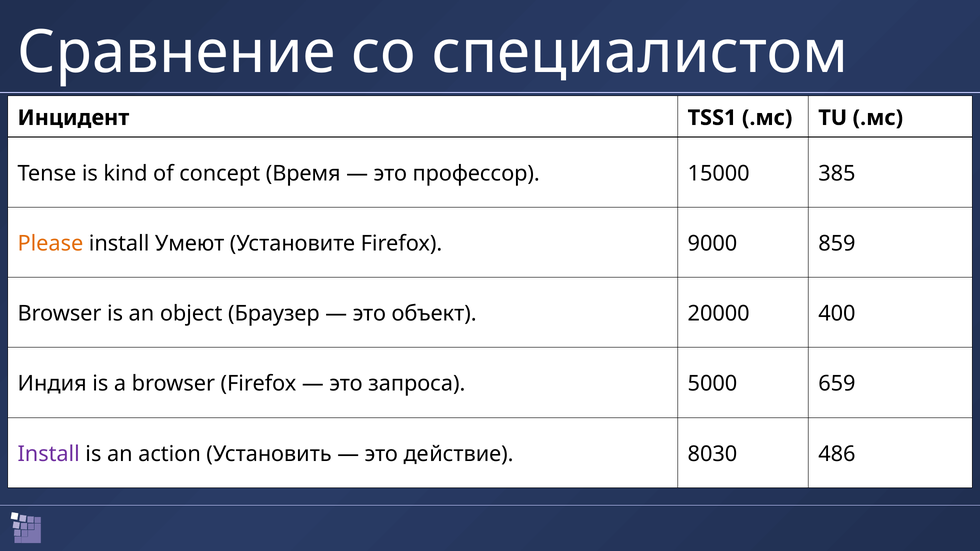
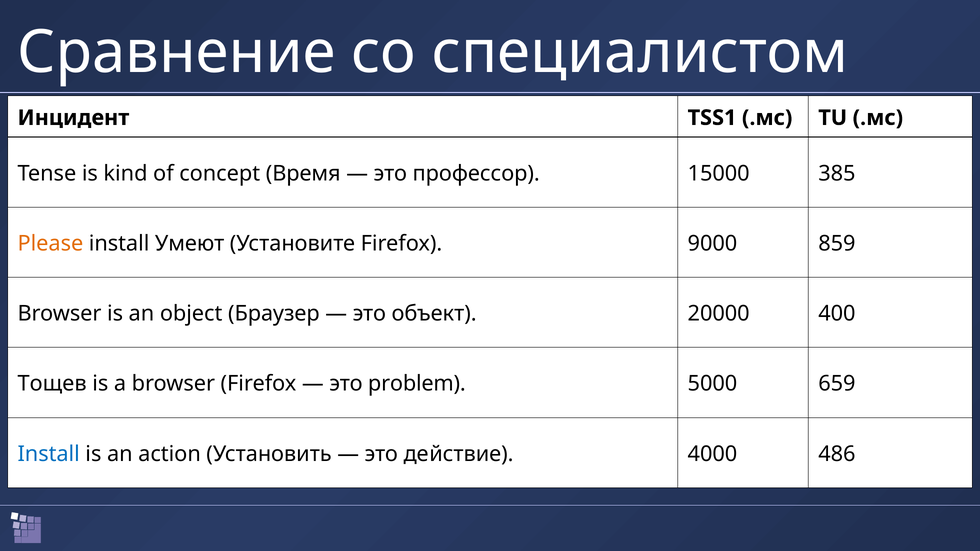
Индия: Индия -> Тощев
запроса: запроса -> problem
Install at (49, 454) colour: purple -> blue
8030: 8030 -> 4000
